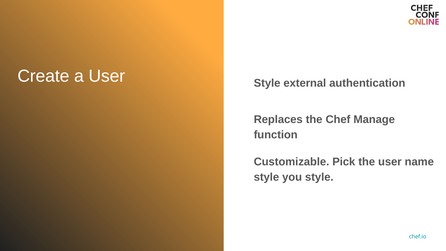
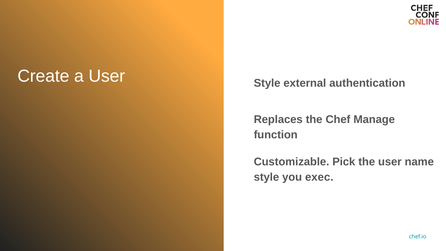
you style: style -> exec
